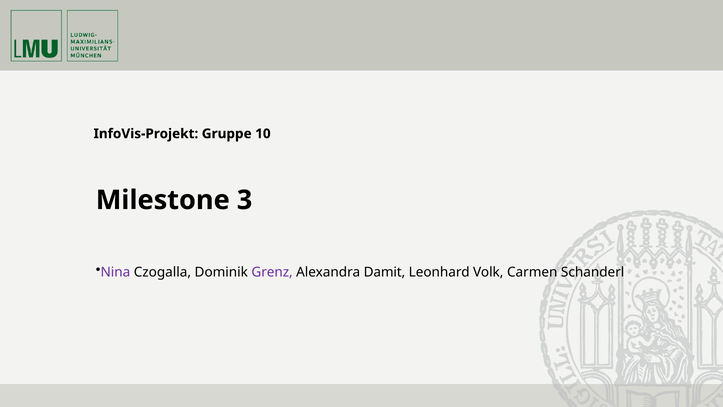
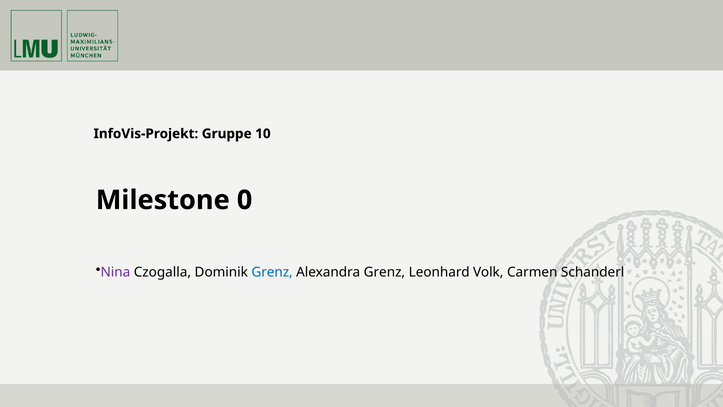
3: 3 -> 0
Grenz at (272, 272) colour: purple -> blue
Alexandra Damit: Damit -> Grenz
